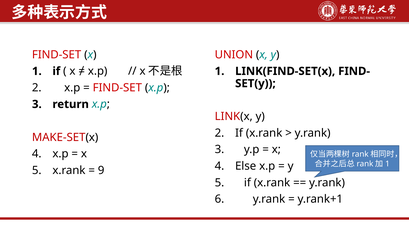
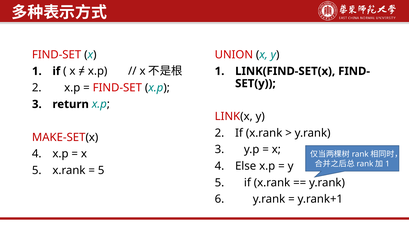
9 at (101, 170): 9 -> 5
